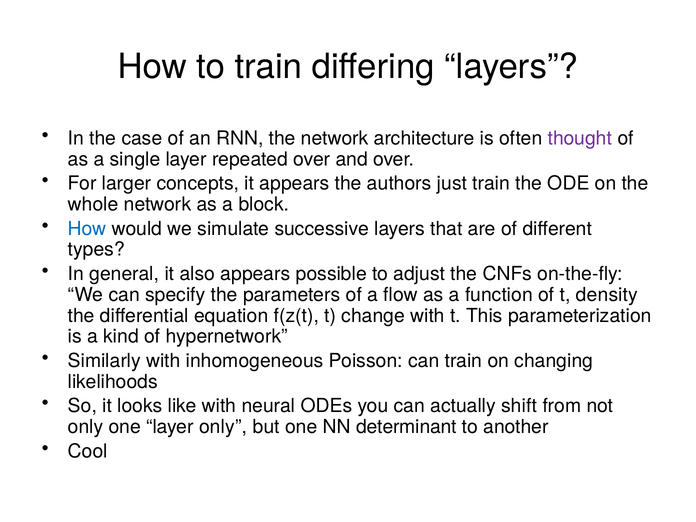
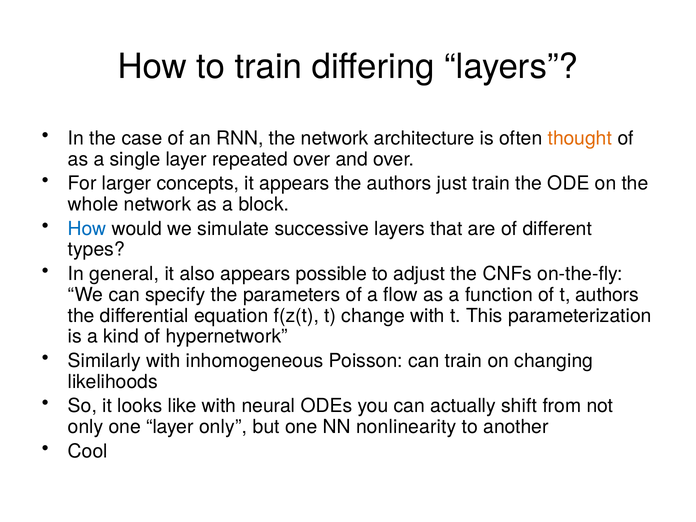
thought colour: purple -> orange
t density: density -> authors
determinant: determinant -> nonlinearity
